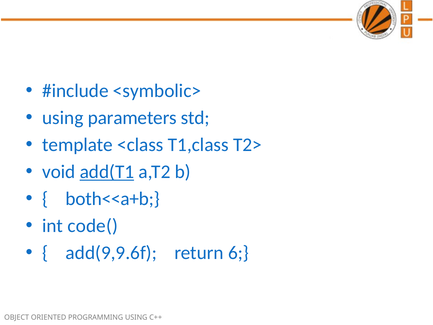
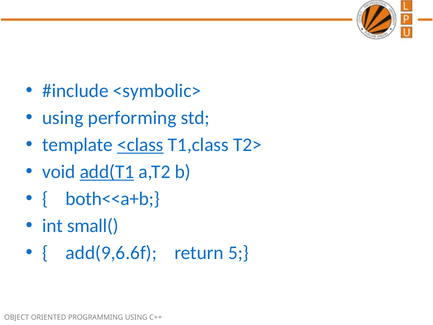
parameters: parameters -> performing
<class underline: none -> present
code(: code( -> small(
add(9,9.6f: add(9,9.6f -> add(9,6.6f
6: 6 -> 5
